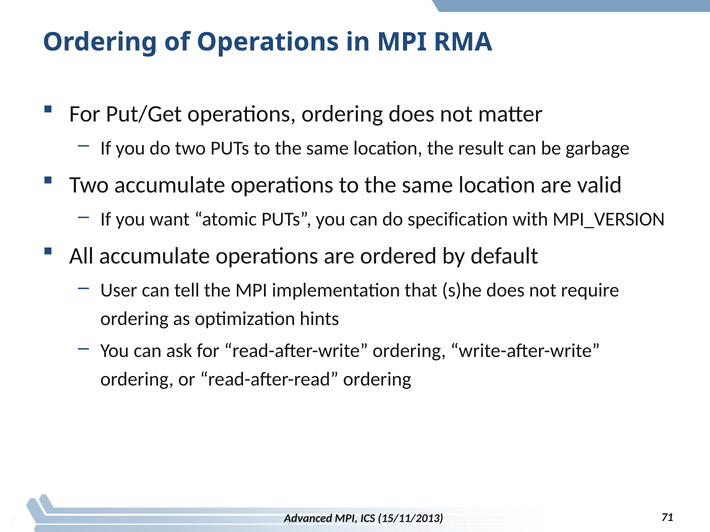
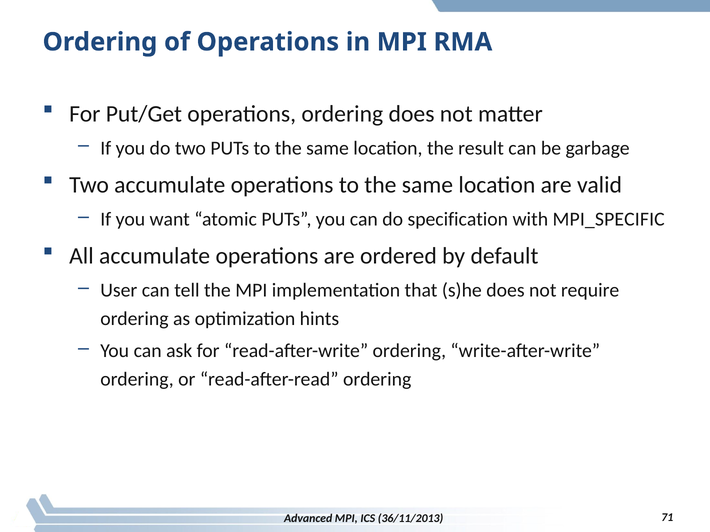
MPI_VERSION: MPI_VERSION -> MPI_SPECIFIC
15/11/2013: 15/11/2013 -> 36/11/2013
